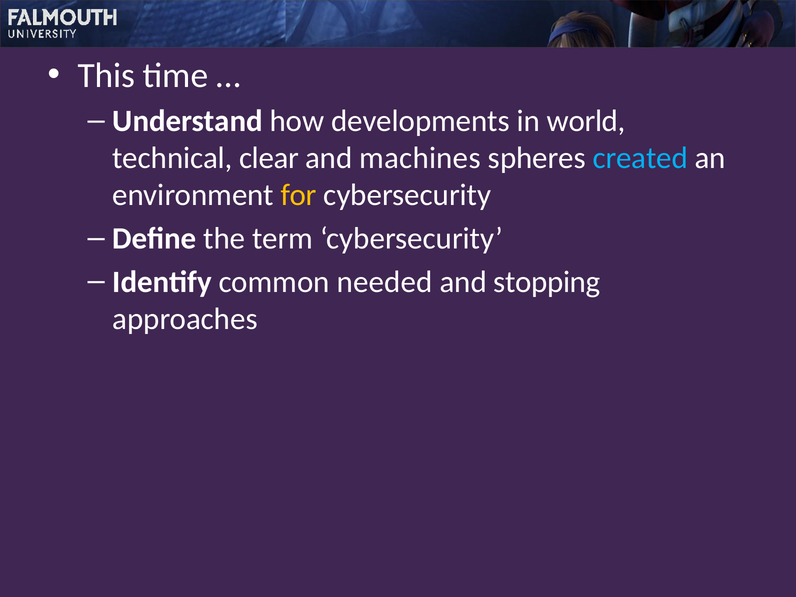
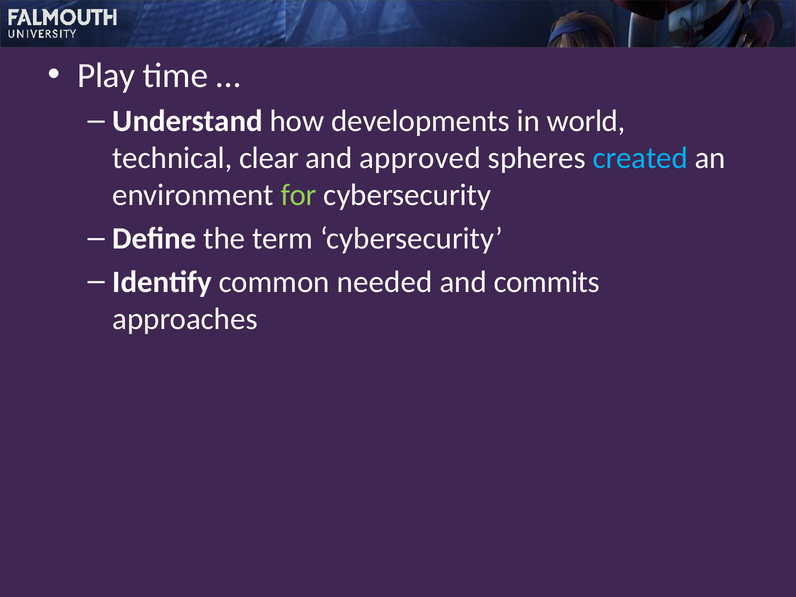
This: This -> Play
machines: machines -> approved
for colour: yellow -> light green
stopping: stopping -> commits
